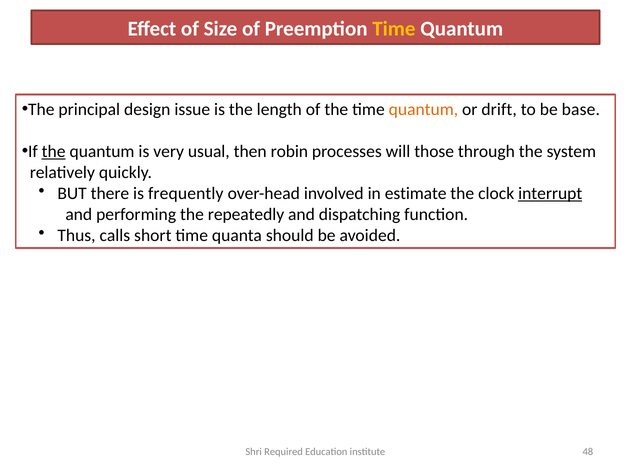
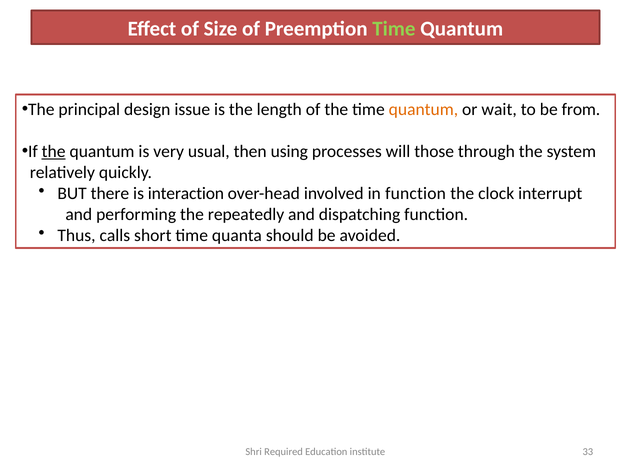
Time at (394, 29) colour: yellow -> light green
drift: drift -> wait
base: base -> from
robin: robin -> using
frequently: frequently -> interaction
in estimate: estimate -> function
interrupt underline: present -> none
48: 48 -> 33
